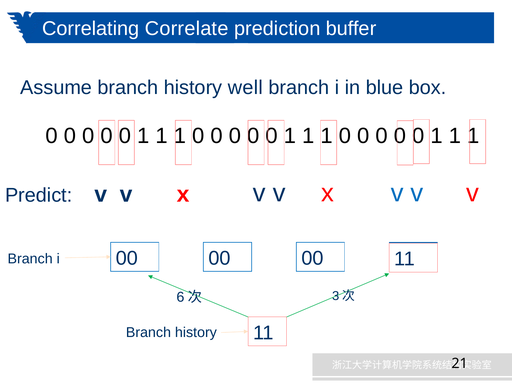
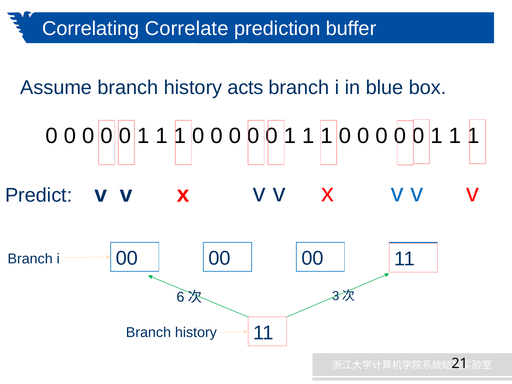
well: well -> acts
